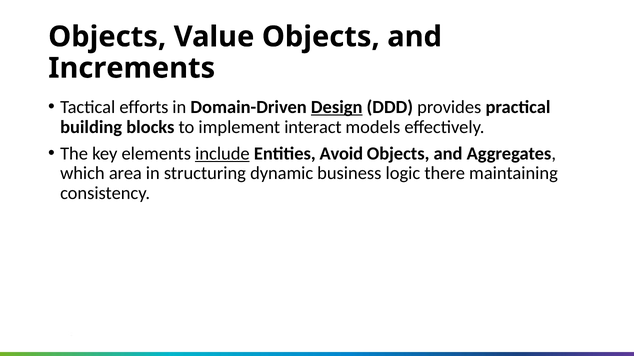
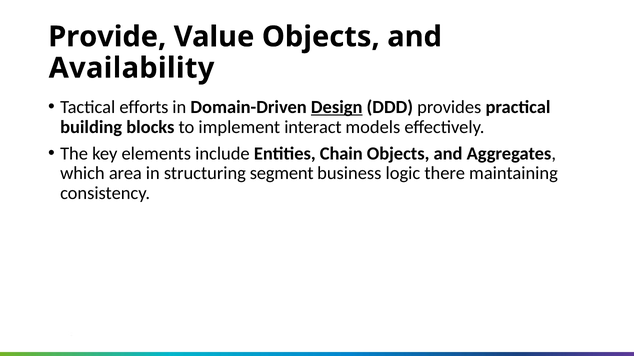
Objects at (107, 37): Objects -> Provide
Increments: Increments -> Availability
include underline: present -> none
Avoid: Avoid -> Chain
dynamic: dynamic -> segment
